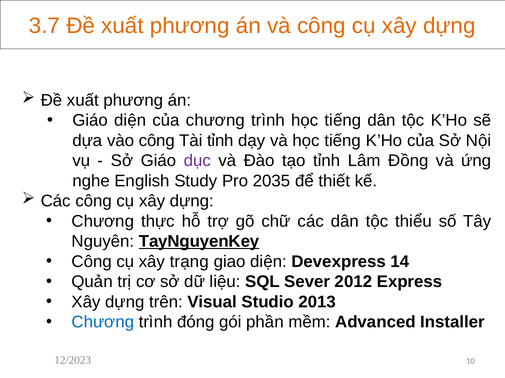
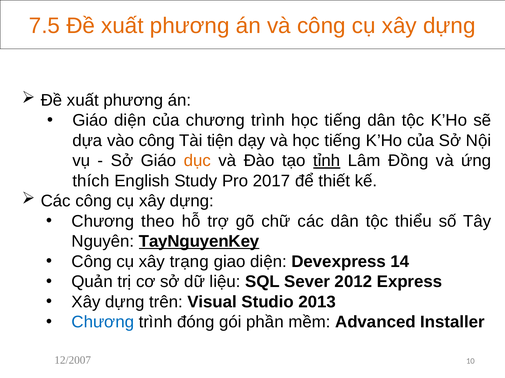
3.7: 3.7 -> 7.5
Tài tỉnh: tỉnh -> tiện
dục colour: purple -> orange
tỉnh at (327, 161) underline: none -> present
nghe: nghe -> thích
2035: 2035 -> 2017
thực: thực -> theo
12/2023: 12/2023 -> 12/2007
